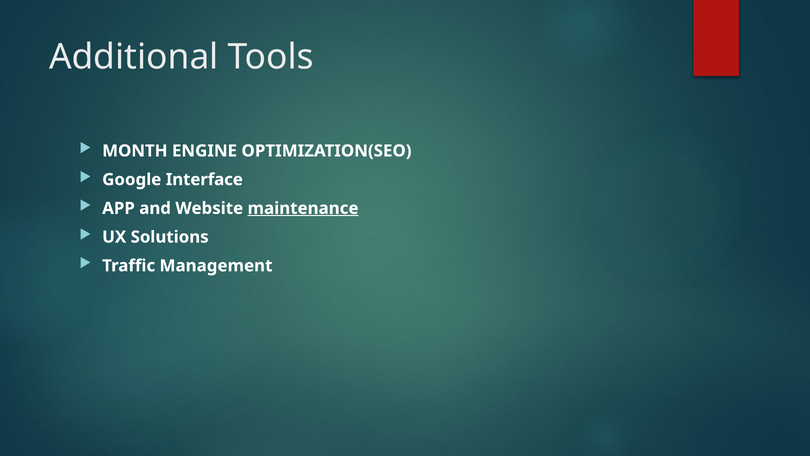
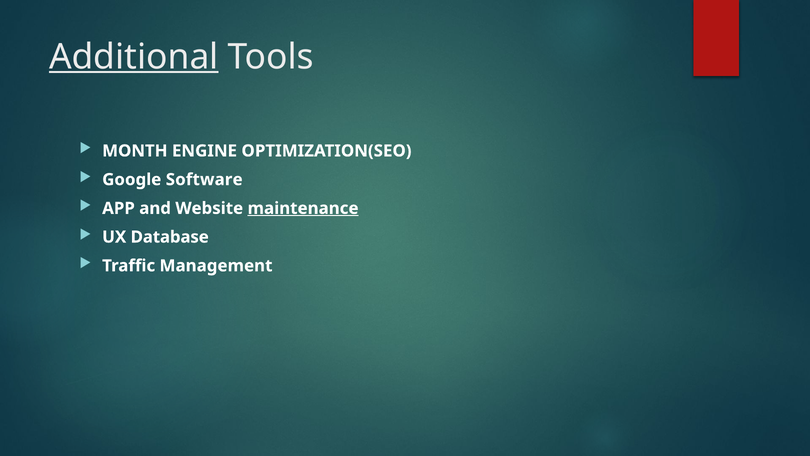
Additional underline: none -> present
Interface: Interface -> Software
Solutions: Solutions -> Database
